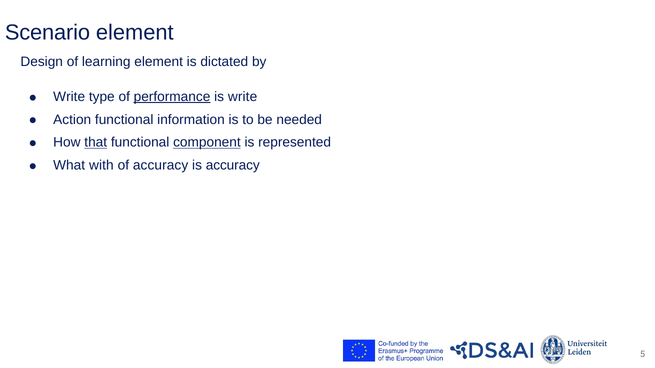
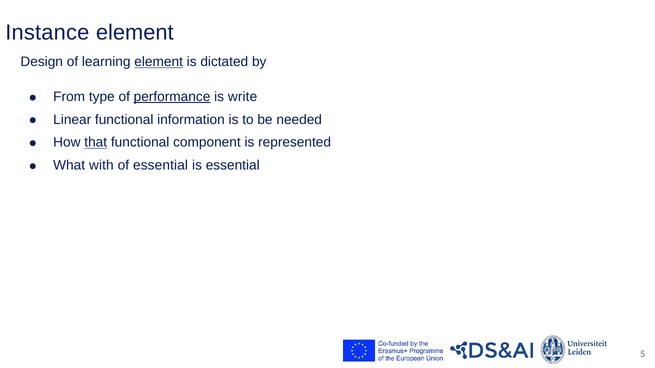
Scenario: Scenario -> Instance
element at (159, 62) underline: none -> present
Write at (69, 97): Write -> From
Action: Action -> Linear
component underline: present -> none
of accuracy: accuracy -> essential
is accuracy: accuracy -> essential
